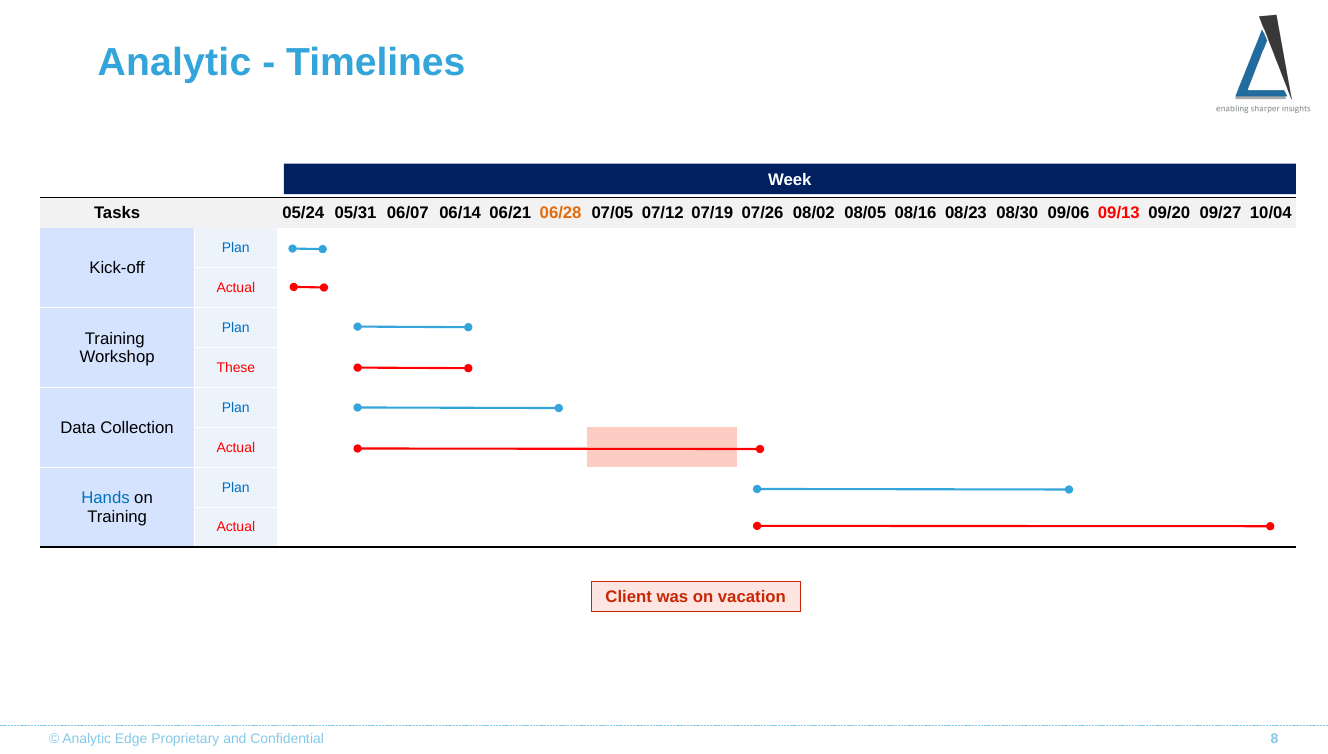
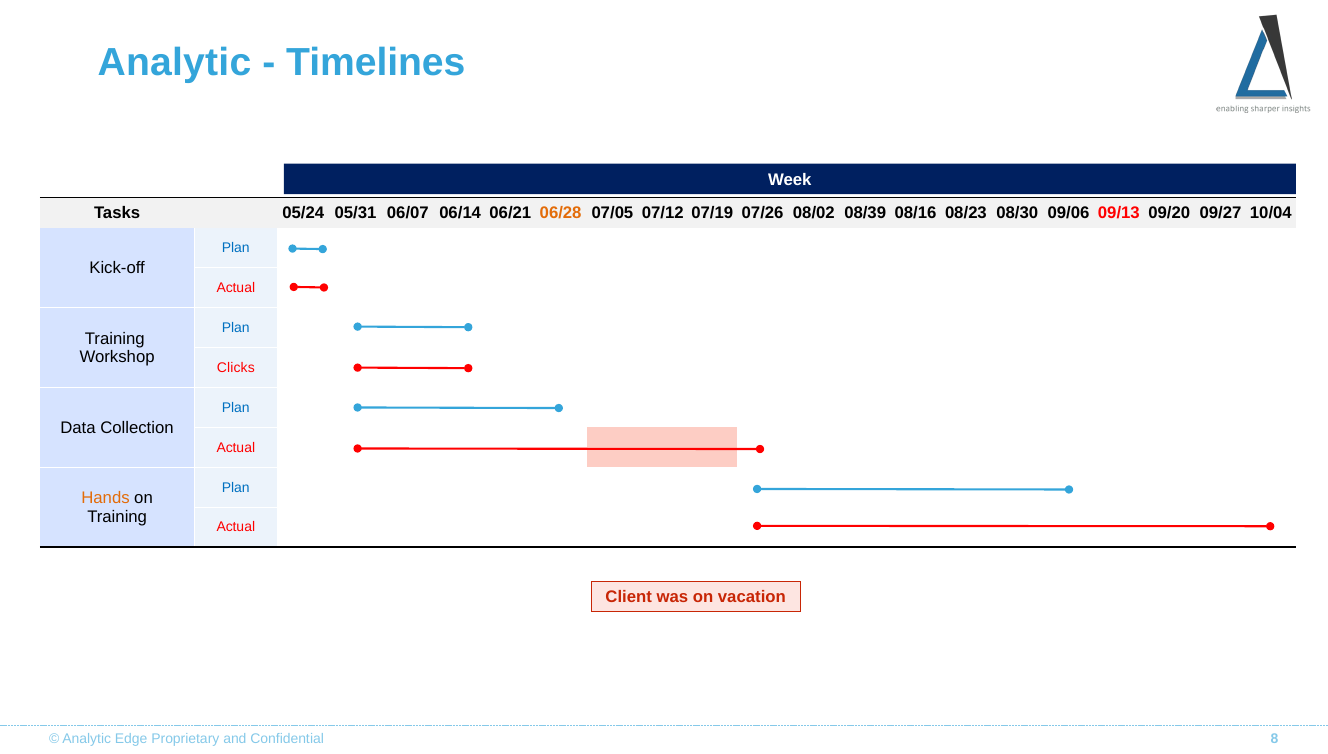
08/05: 08/05 -> 08/39
These: These -> Clicks
Hands colour: blue -> orange
